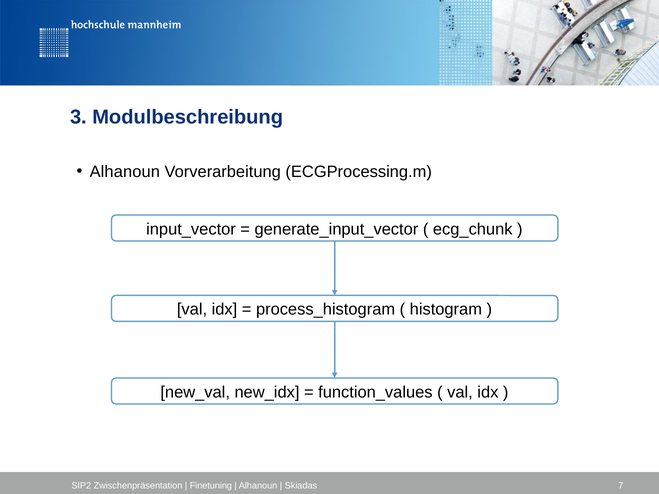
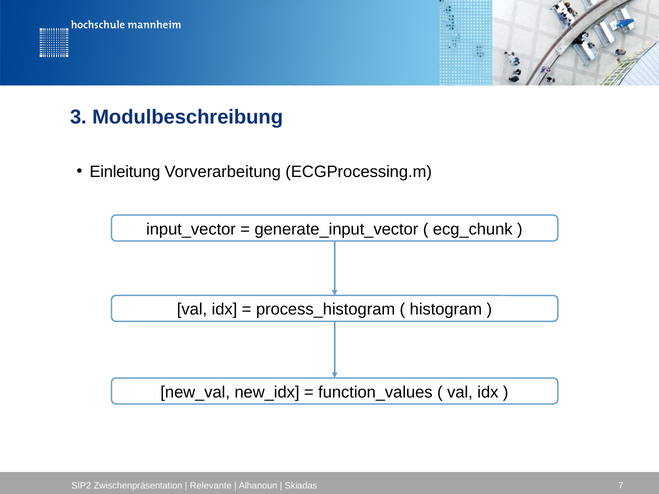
Alhanoun at (125, 172): Alhanoun -> Einleitung
Finetuning: Finetuning -> Relevante
